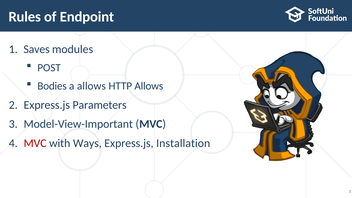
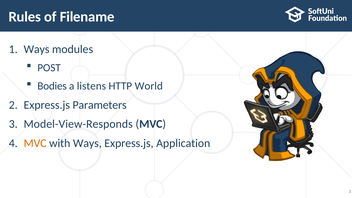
Endpoint: Endpoint -> Filename
Saves at (37, 49): Saves -> Ways
a allows: allows -> listens
HTTP Allows: Allows -> World
Model-View-Important: Model-View-Important -> Model-View-Responds
MVC at (35, 143) colour: red -> orange
Installation: Installation -> Application
